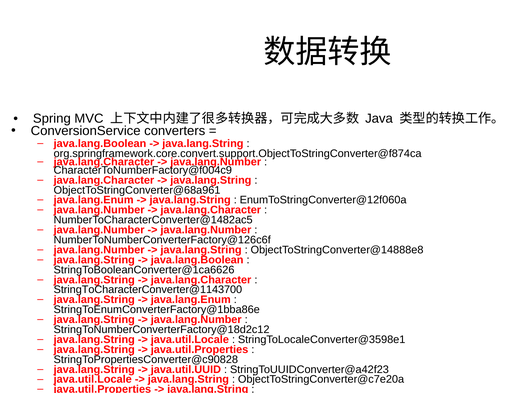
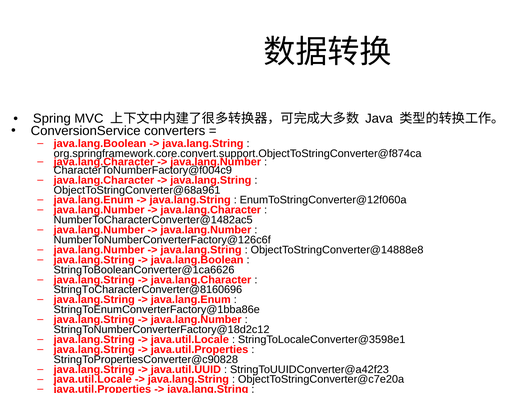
StringToCharacterConverter@1143700: StringToCharacterConverter@1143700 -> StringToCharacterConverter@8160696
